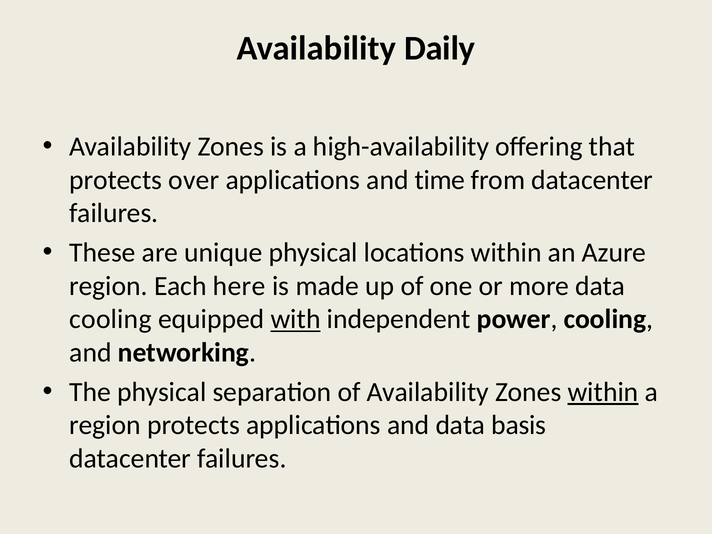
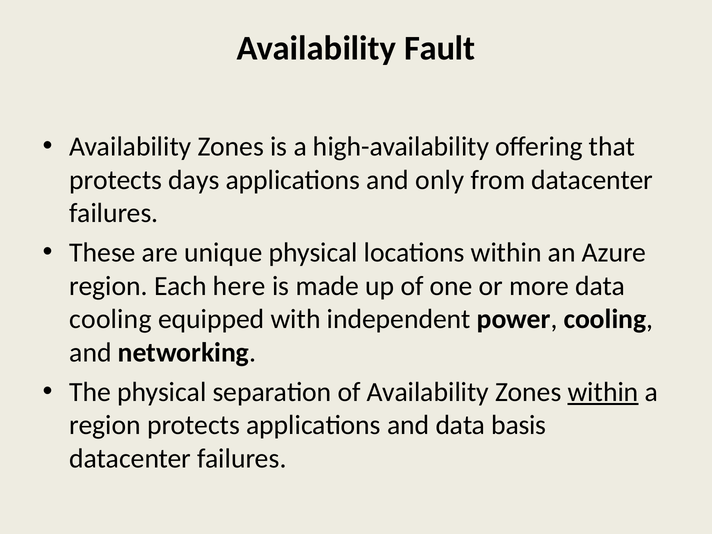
Daily: Daily -> Fault
over: over -> days
time: time -> only
with underline: present -> none
